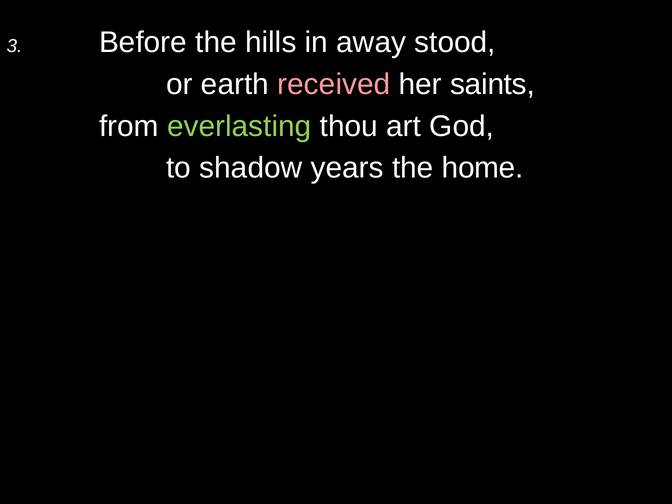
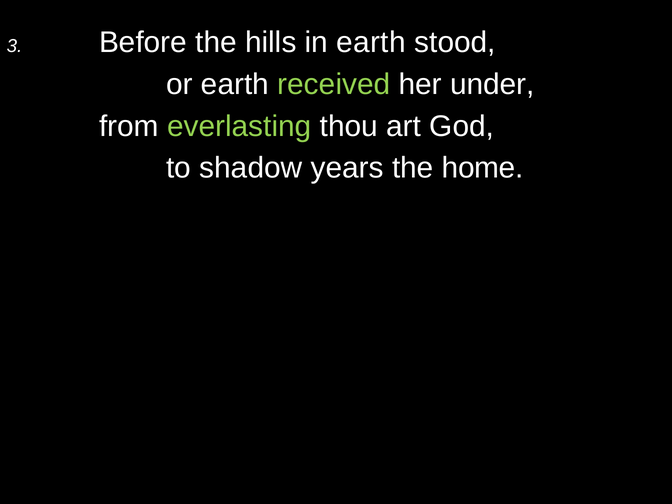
in away: away -> earth
received colour: pink -> light green
saints: saints -> under
